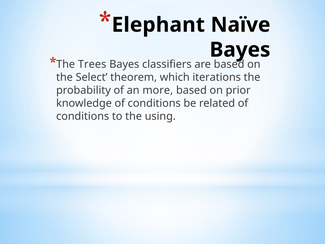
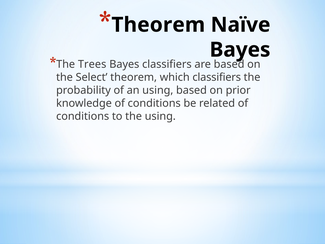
Elephant at (158, 25): Elephant -> Theorem
which iterations: iterations -> classifiers
an more: more -> using
